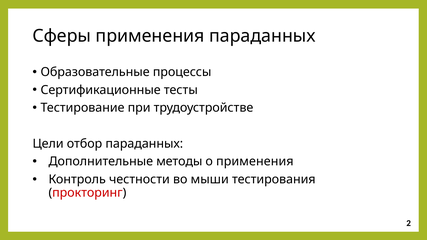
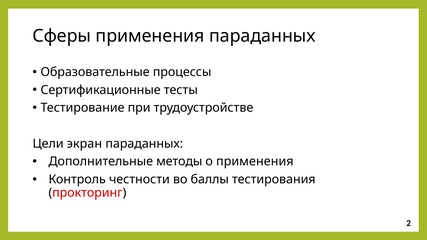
отбор: отбор -> экран
мыши: мыши -> баллы
